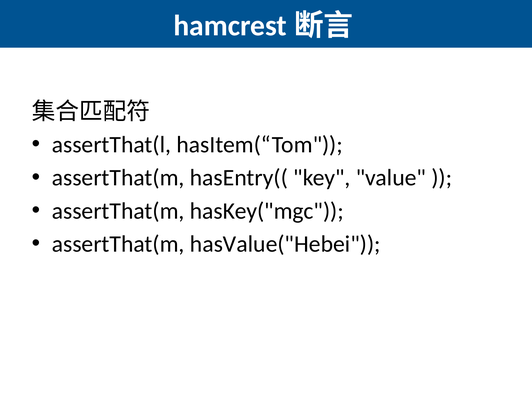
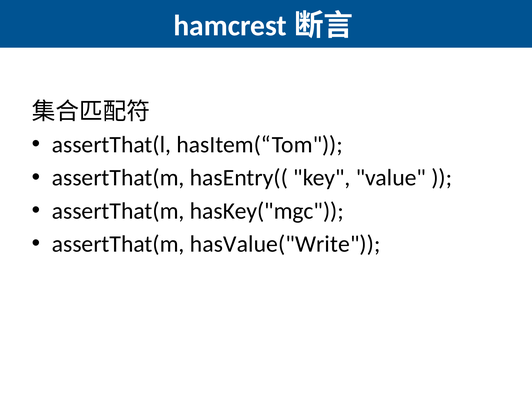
hasValue("Hebei: hasValue("Hebei -> hasValue("Write
